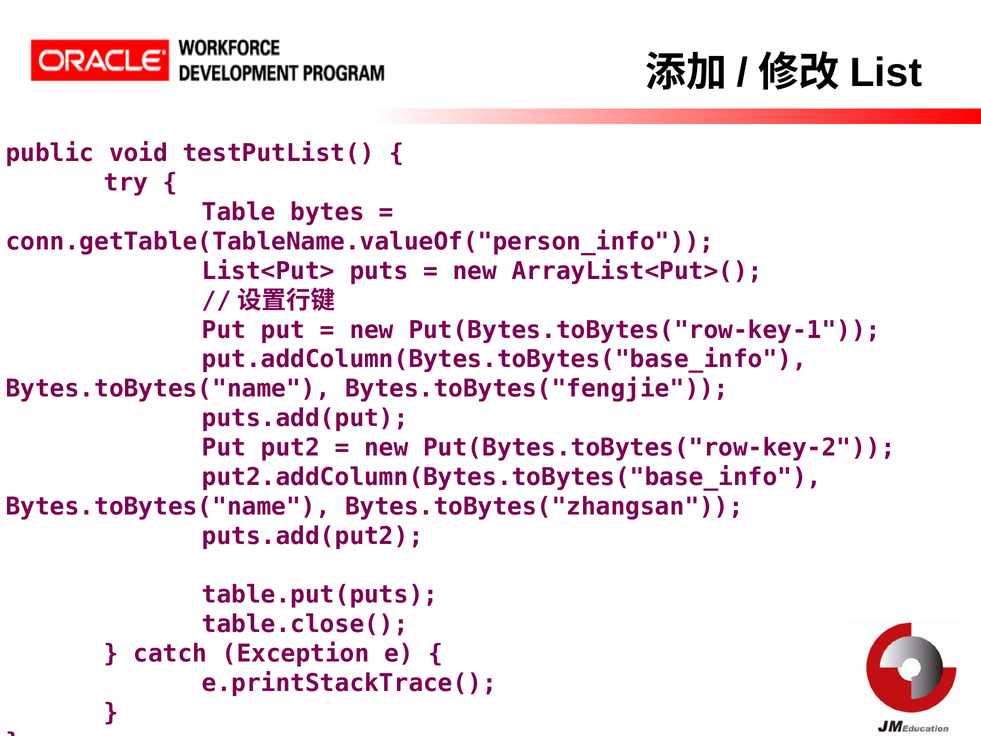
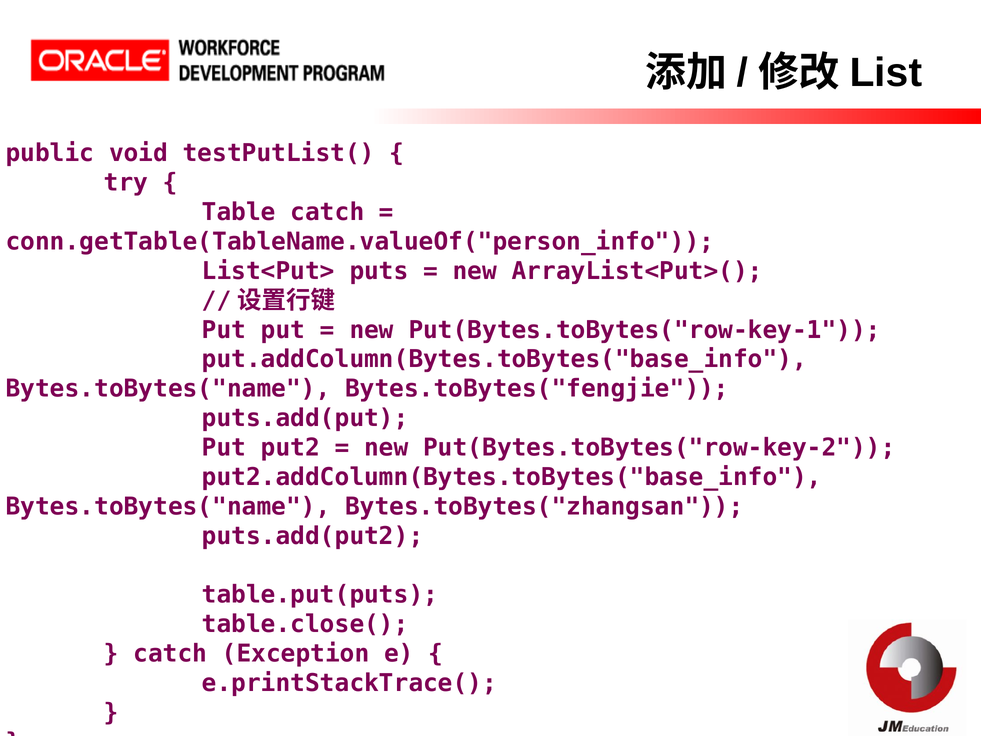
Table bytes: bytes -> catch
